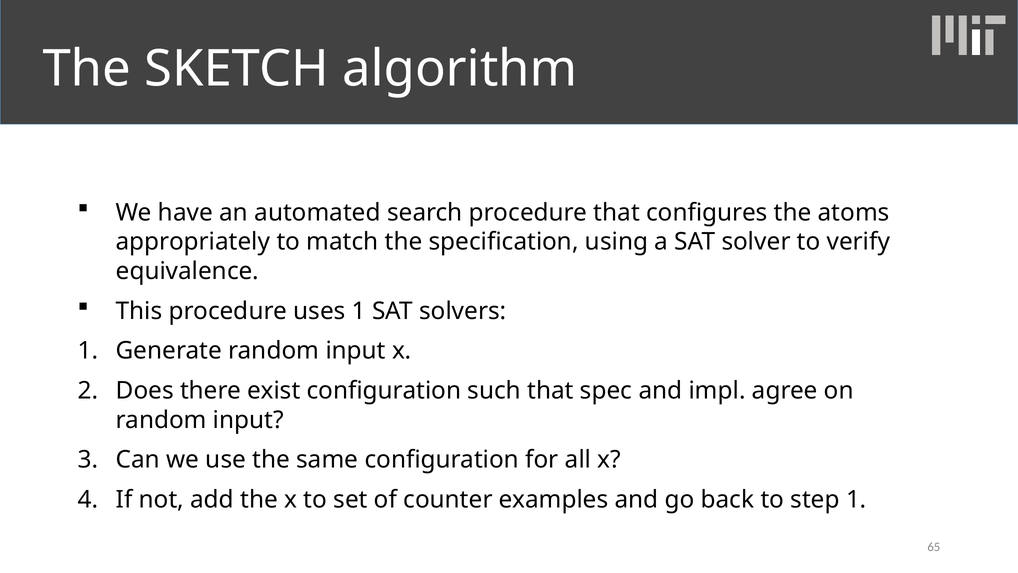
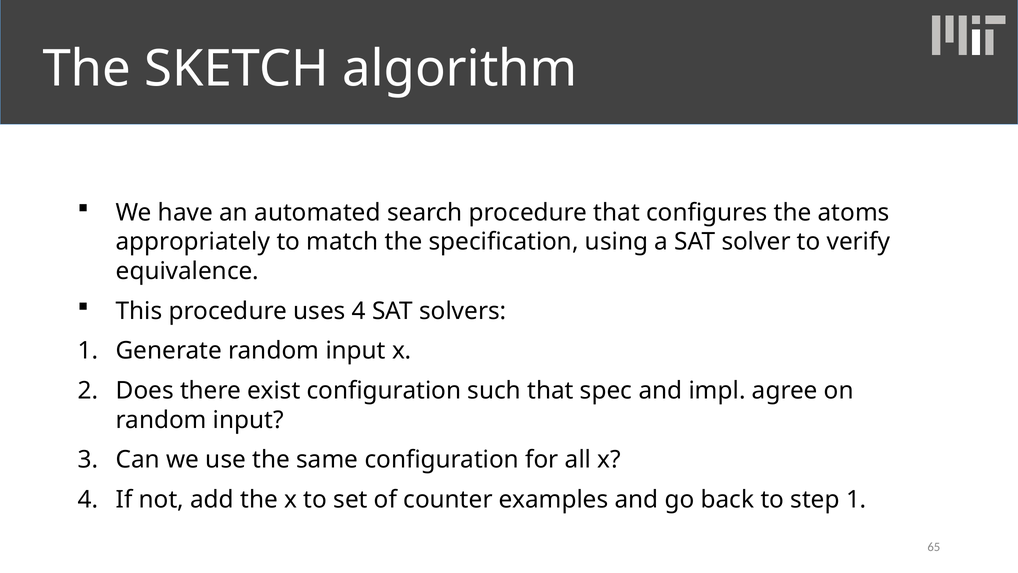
uses 1: 1 -> 4
